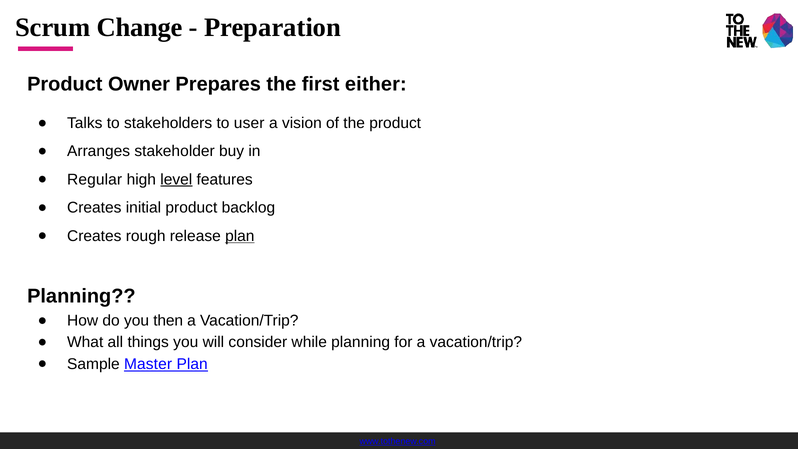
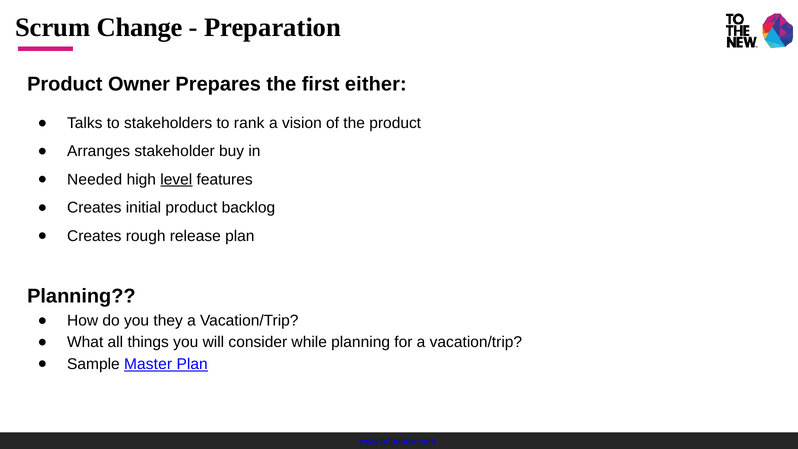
user: user -> rank
Regular: Regular -> Needed
plan at (240, 236) underline: present -> none
then: then -> they
